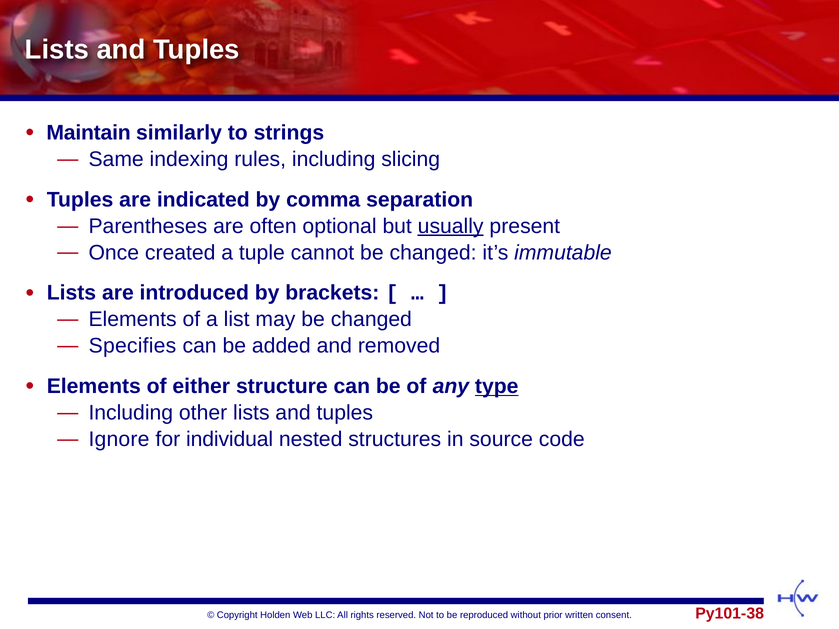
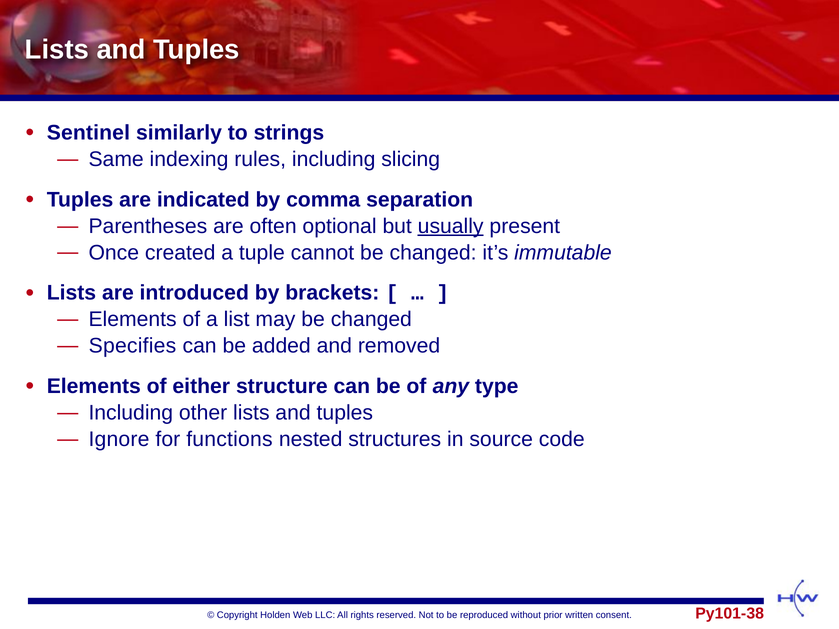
Maintain: Maintain -> Sentinel
type underline: present -> none
individual: individual -> functions
